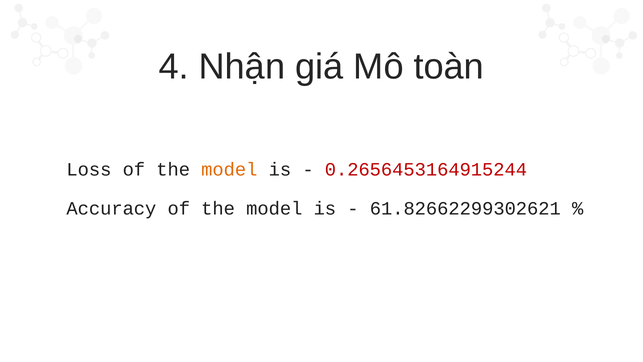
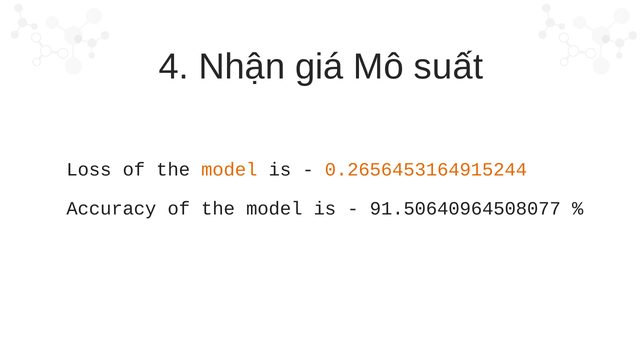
toàn: toàn -> suất
0.2656453164915244 colour: red -> orange
61.82662299302621: 61.82662299302621 -> 91.50640964508077
